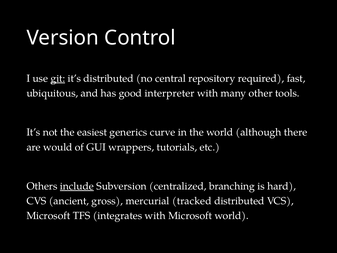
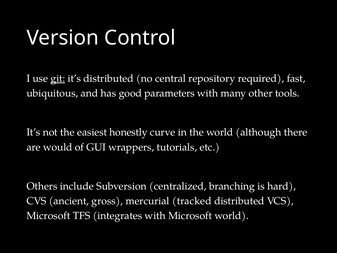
interpreter: interpreter -> parameters
generics: generics -> honestly
include underline: present -> none
